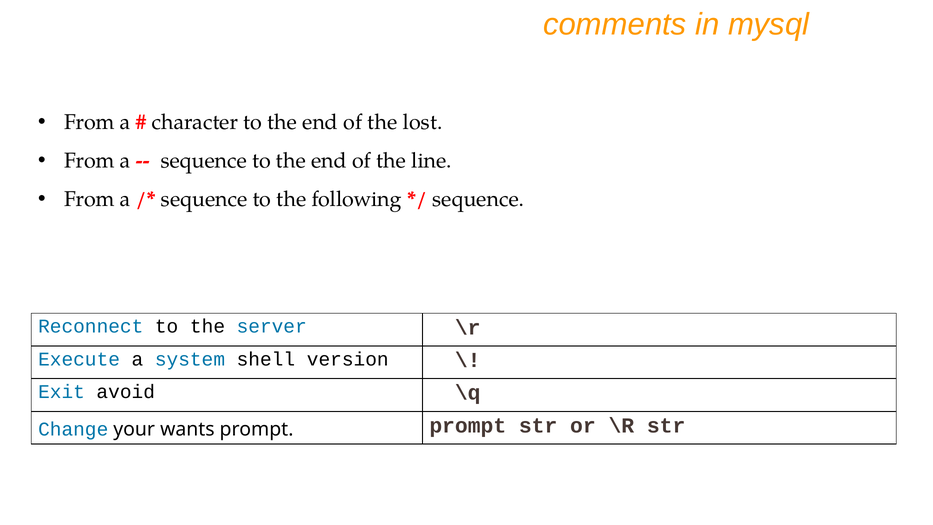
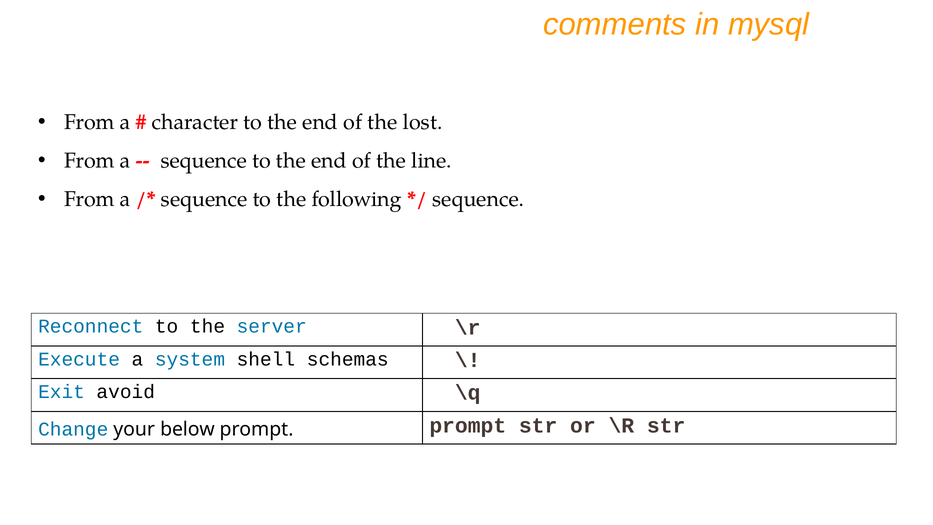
version: version -> schemas
wants: wants -> below
